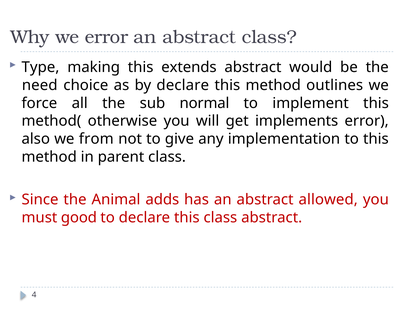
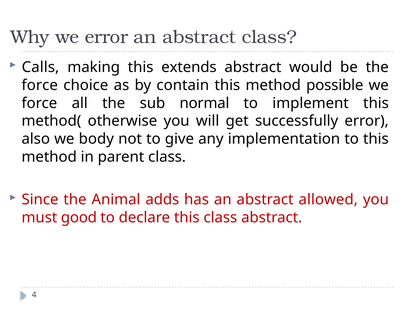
Type: Type -> Calls
need at (40, 85): need -> force
by declare: declare -> contain
outlines: outlines -> possible
implements: implements -> successfully
from: from -> body
